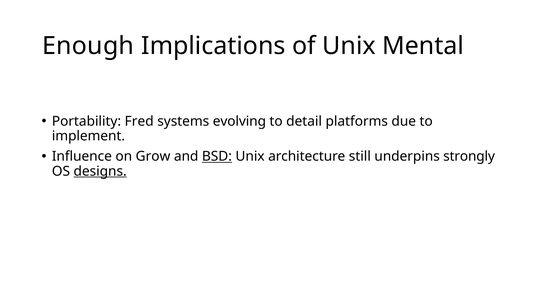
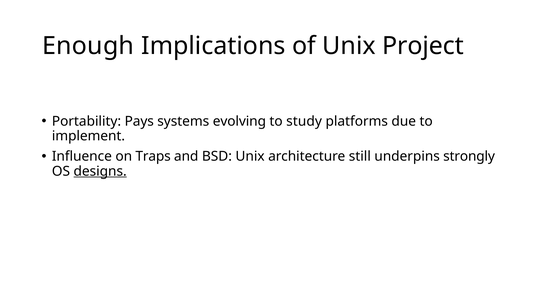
Mental: Mental -> Project
Fred: Fred -> Pays
detail: detail -> study
Grow: Grow -> Traps
BSD underline: present -> none
